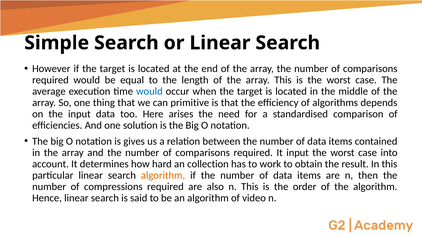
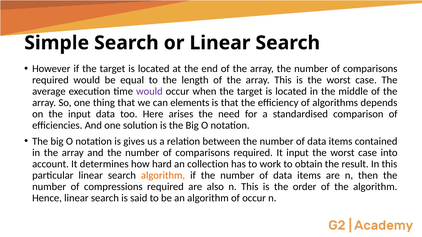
would at (149, 92) colour: blue -> purple
primitive: primitive -> elements
of video: video -> occur
